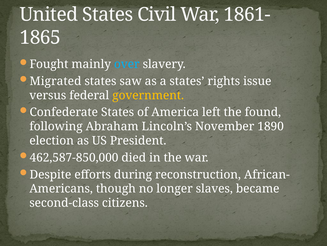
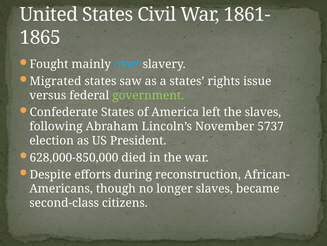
government colour: yellow -> light green
the found: found -> slaves
1890: 1890 -> 5737
462,587-850,000: 462,587-850,000 -> 628,000-850,000
